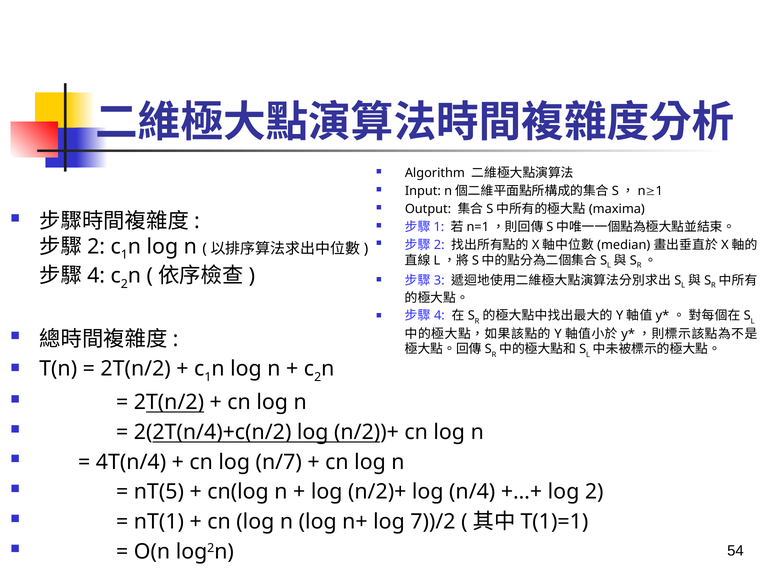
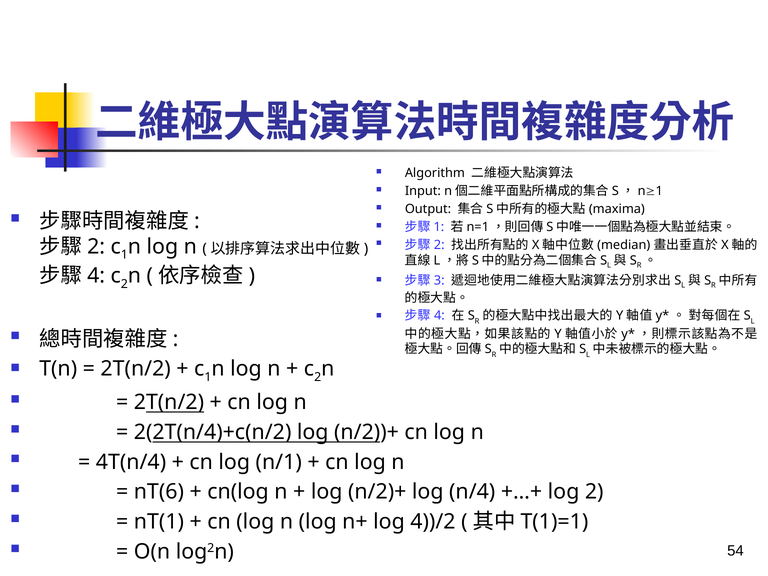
n/7: n/7 -> n/1
nT(5: nT(5 -> nT(6
7))/2: 7))/2 -> 4))/2
